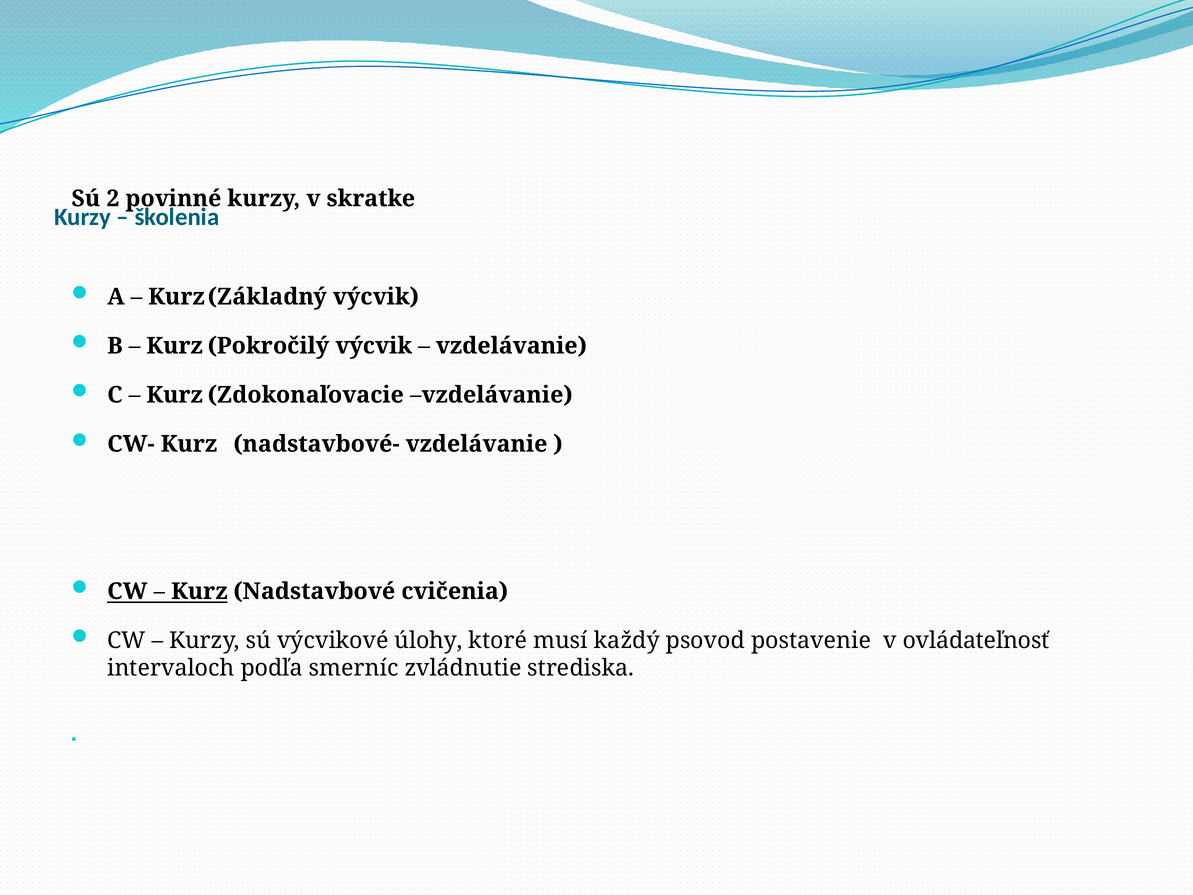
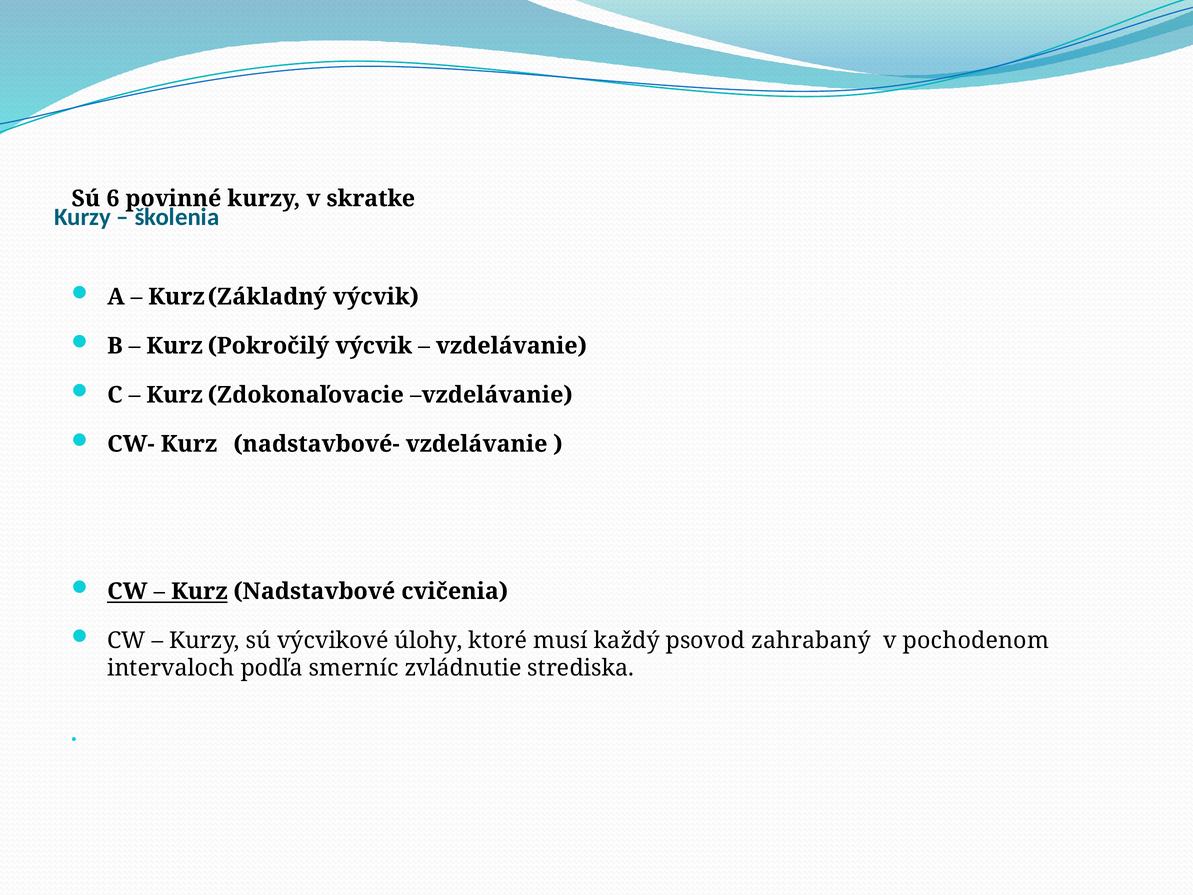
2: 2 -> 6
postavenie: postavenie -> zahrabaný
ovládateľnosť: ovládateľnosť -> pochodenom
